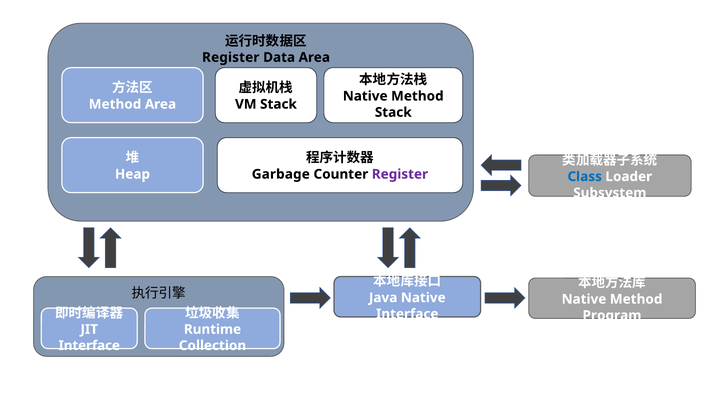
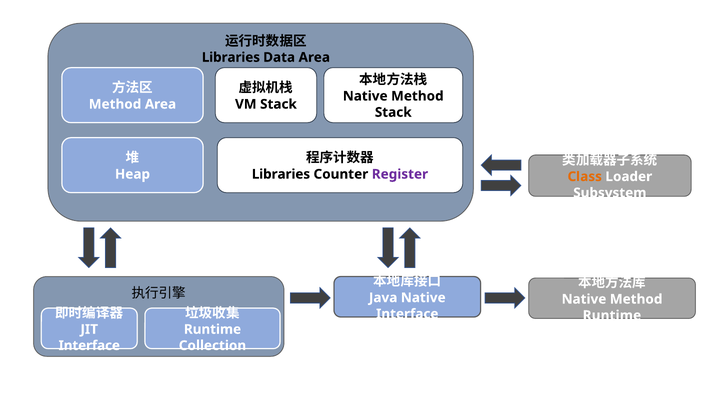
Register at (231, 57): Register -> Libraries
Garbage at (281, 174): Garbage -> Libraries
Class colour: blue -> orange
Program at (612, 316): Program -> Runtime
